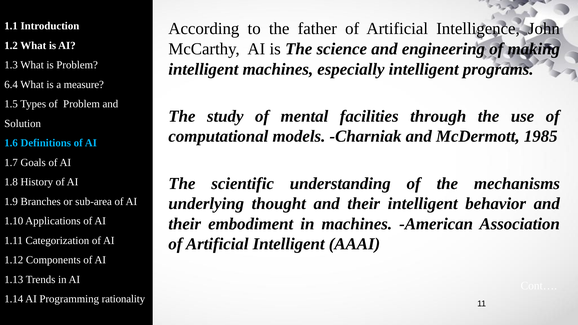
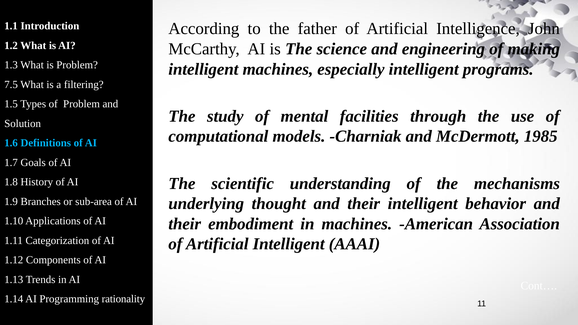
6.4: 6.4 -> 7.5
measure: measure -> filtering
